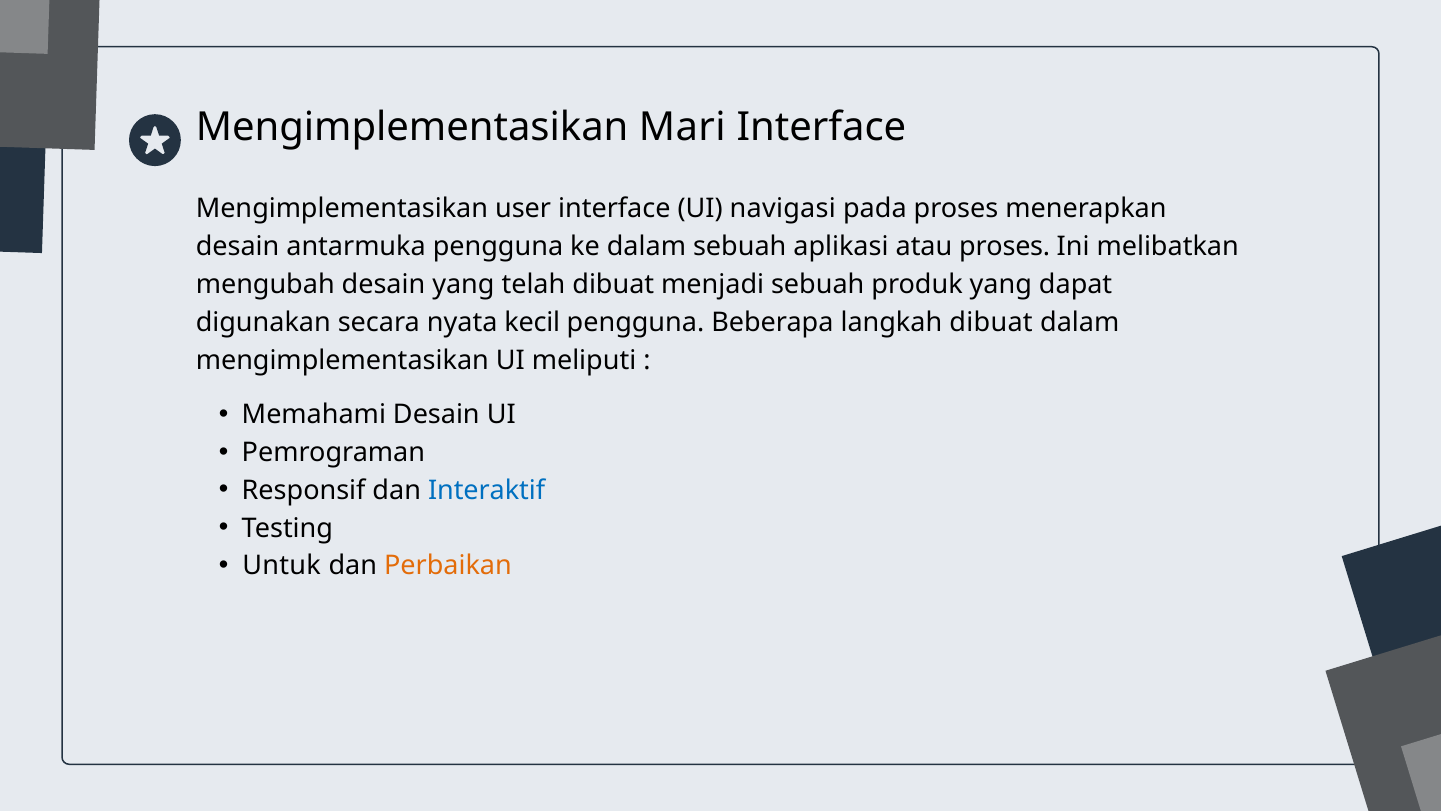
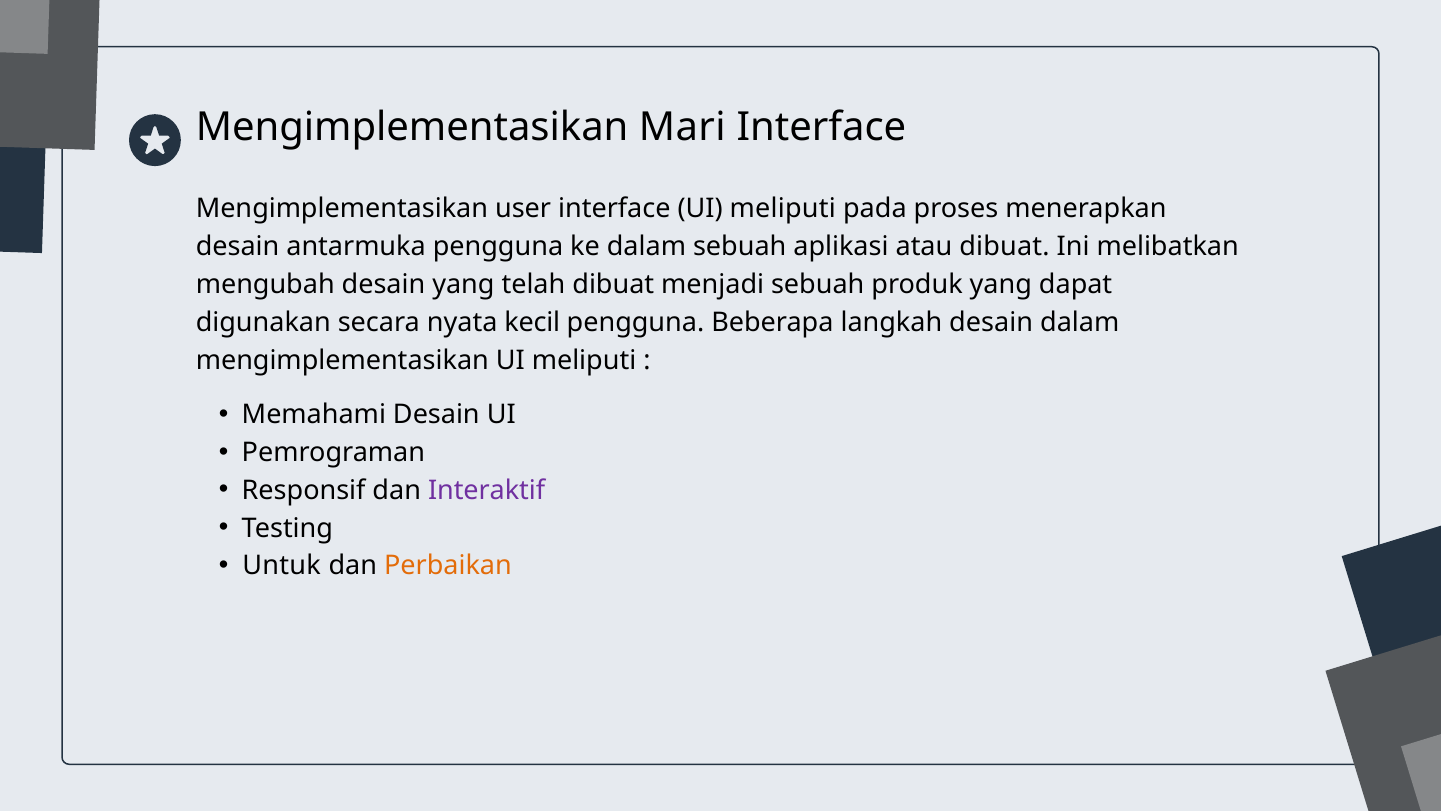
interface UI navigasi: navigasi -> meliputi
atau proses: proses -> dibuat
langkah dibuat: dibuat -> desain
Interaktif colour: blue -> purple
